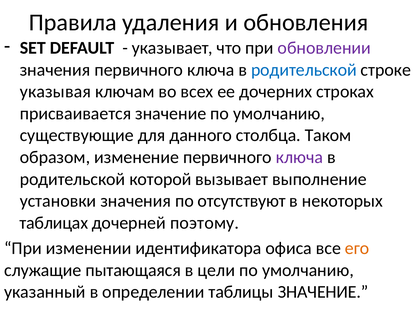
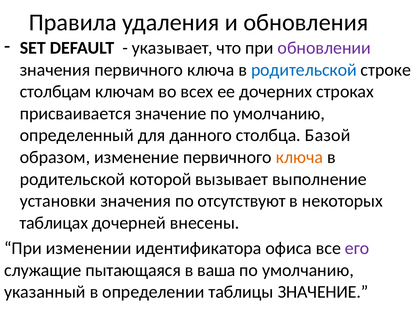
указывая: указывая -> столбцам
существующие: существующие -> определенный
Таком: Таком -> Базой
ключа at (299, 157) colour: purple -> orange
поэтому: поэтому -> внесены
его colour: orange -> purple
цели: цели -> ваша
